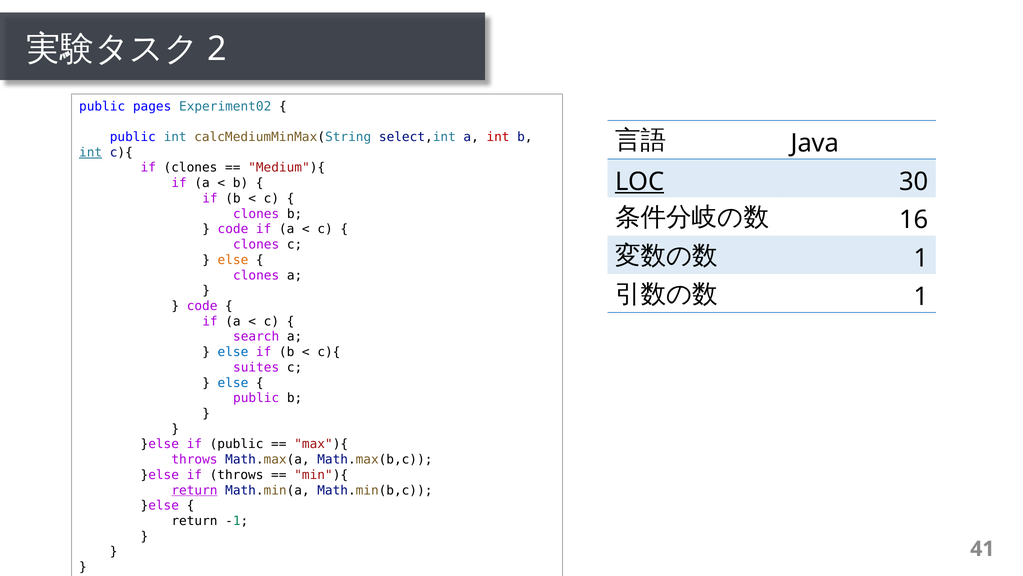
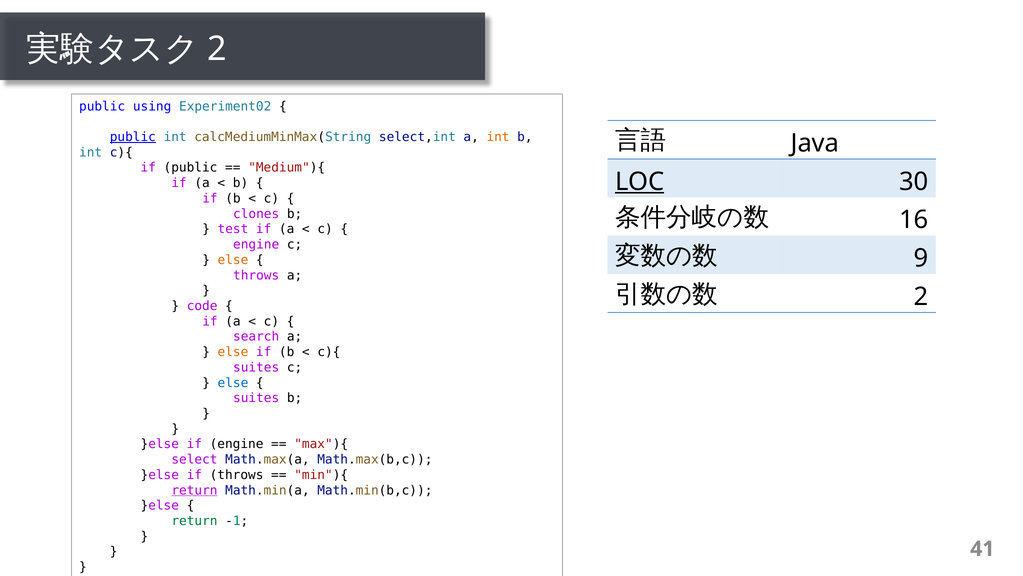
pages: pages -> using
public at (133, 137) underline: none -> present
int at (498, 137) colour: red -> orange
int at (91, 152) underline: present -> none
if clones: clones -> public
code at (233, 229): code -> test
clones at (256, 244): clones -> engine
1 at (921, 258): 1 -> 9
clones at (256, 275): clones -> throws
1 at (921, 297): 1 -> 2
else at (233, 352) colour: blue -> orange
public at (256, 398): public -> suites
if public: public -> engine
throws at (194, 459): throws -> select
return at (194, 521) colour: black -> green
